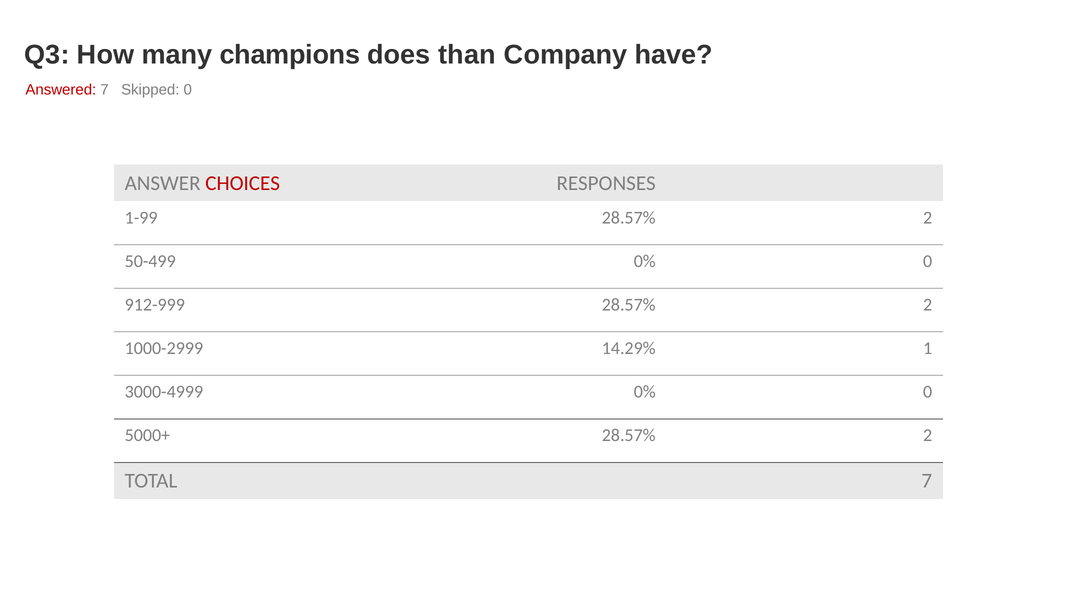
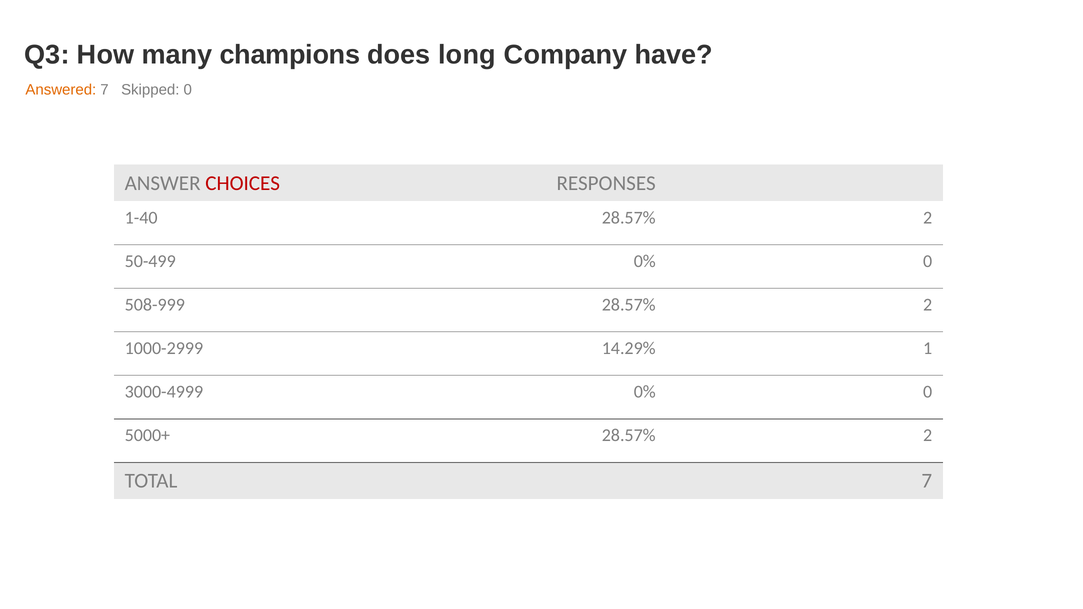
than: than -> long
Answered colour: red -> orange
1-99: 1-99 -> 1-40
912-999: 912-999 -> 508-999
